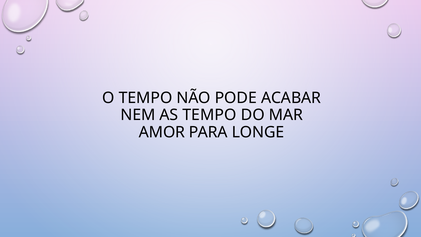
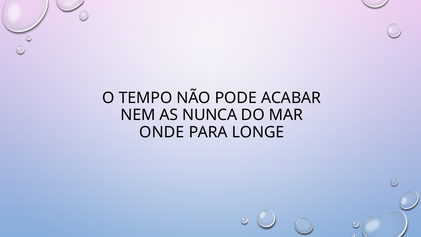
AS TEMPO: TEMPO -> NUNCA
AMOR: AMOR -> ONDE
